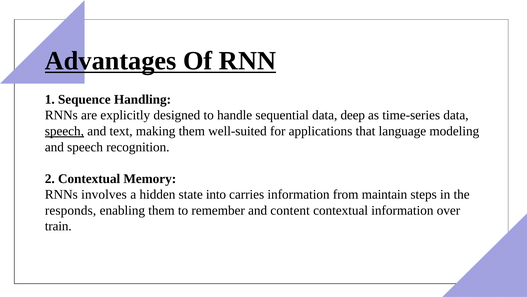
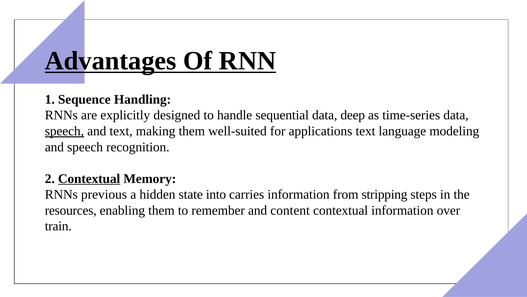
applications that: that -> text
Contextual at (89, 178) underline: none -> present
involves: involves -> previous
maintain: maintain -> stripping
responds: responds -> resources
